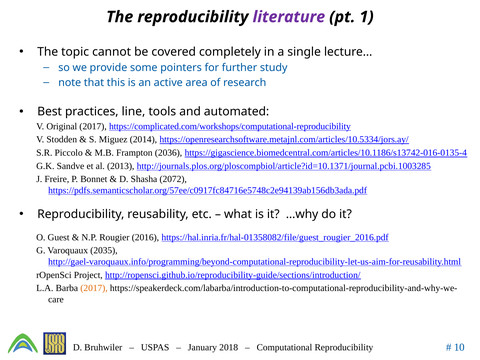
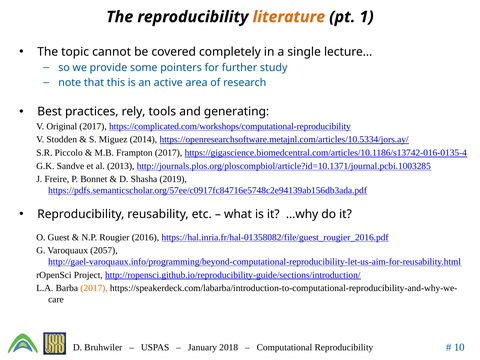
literature colour: purple -> orange
line: line -> rely
automated: automated -> generating
Frampton 2036: 2036 -> 2017
2072: 2072 -> 2019
2035: 2035 -> 2057
